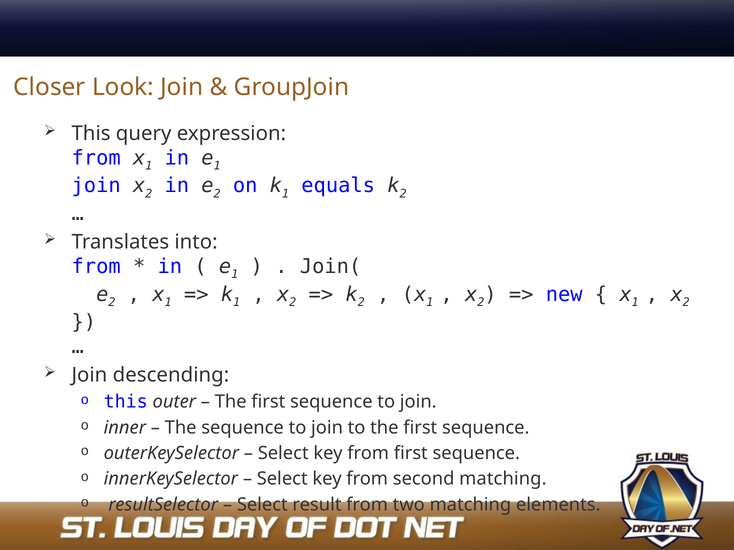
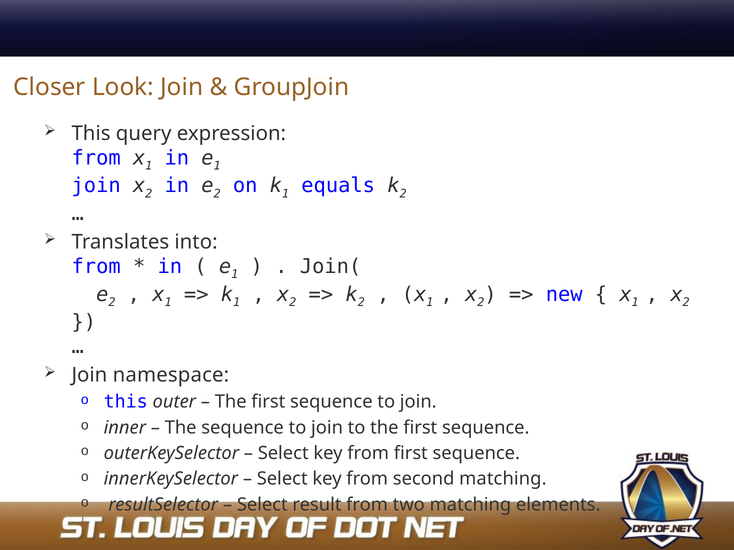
descending: descending -> namespace
